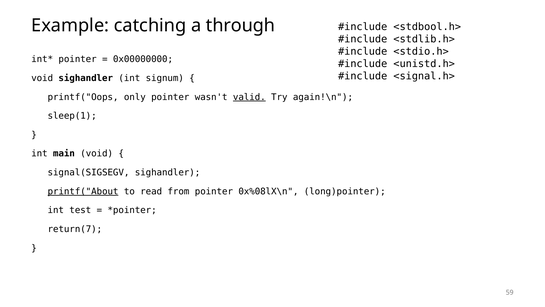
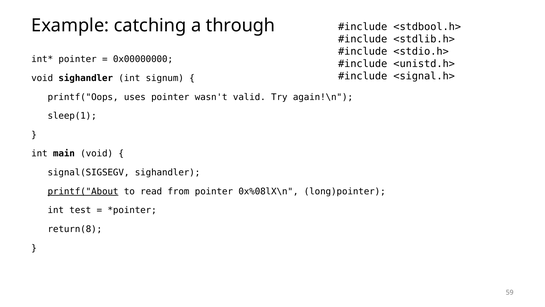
only: only -> uses
valid underline: present -> none
return(7: return(7 -> return(8
